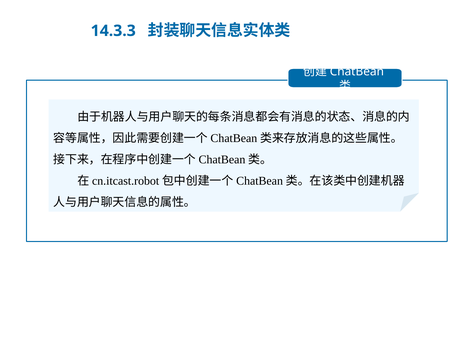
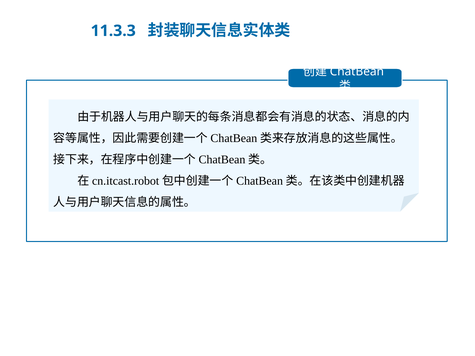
14.3.3: 14.3.3 -> 11.3.3
